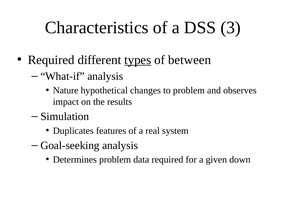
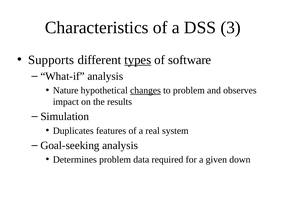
Required at (51, 60): Required -> Supports
between: between -> software
changes underline: none -> present
